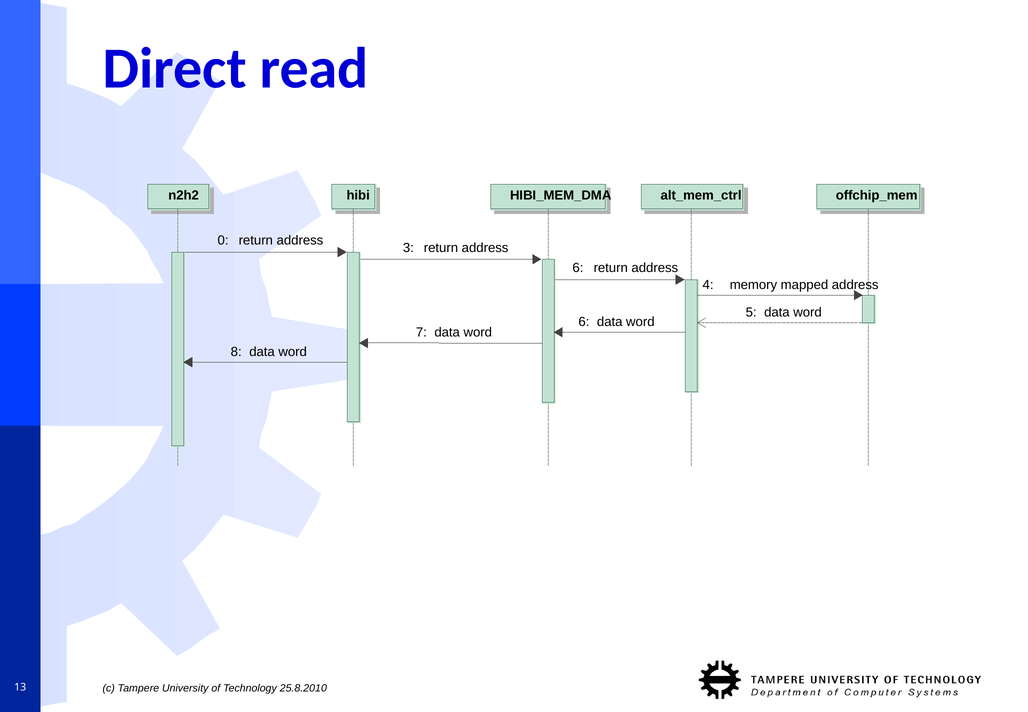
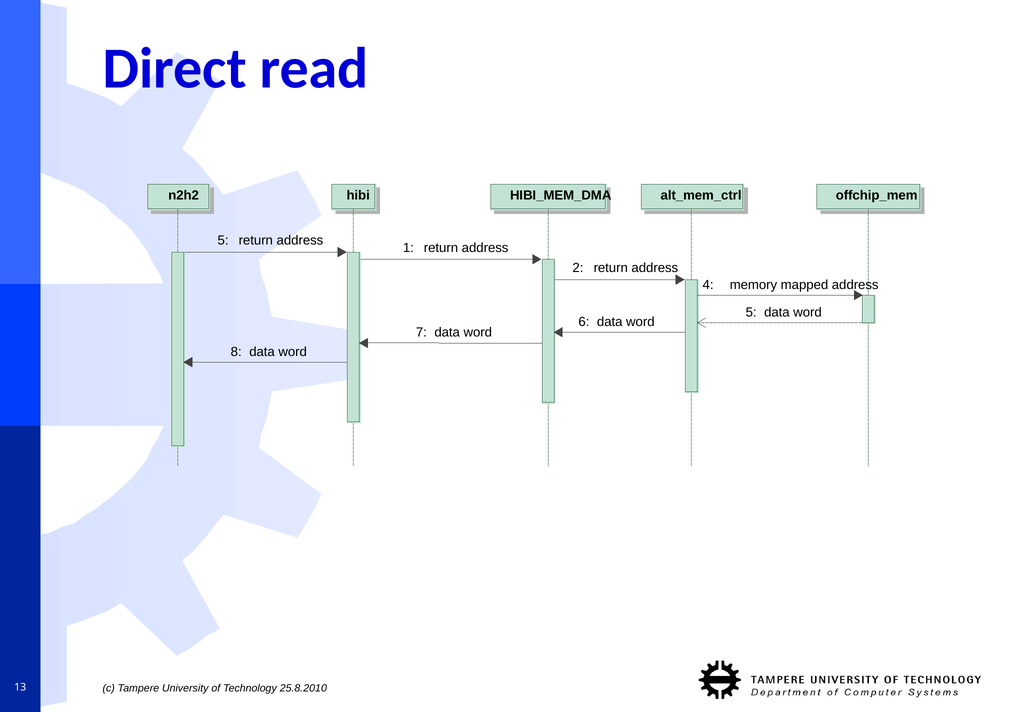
0 at (223, 240): 0 -> 5
3: 3 -> 1
6 at (578, 268): 6 -> 2
